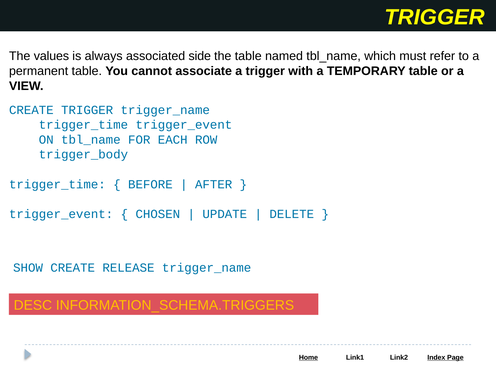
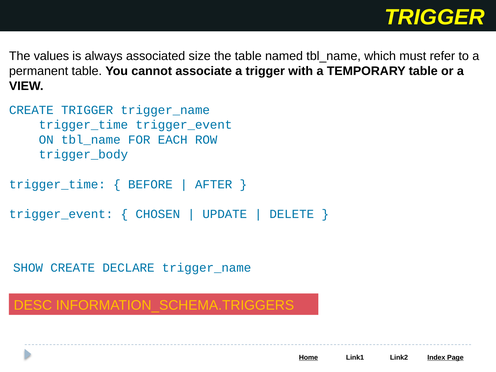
side: side -> size
RELEASE: RELEASE -> DECLARE
